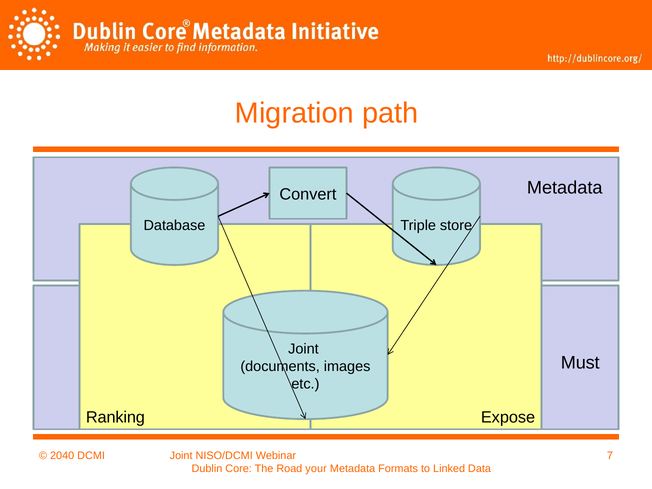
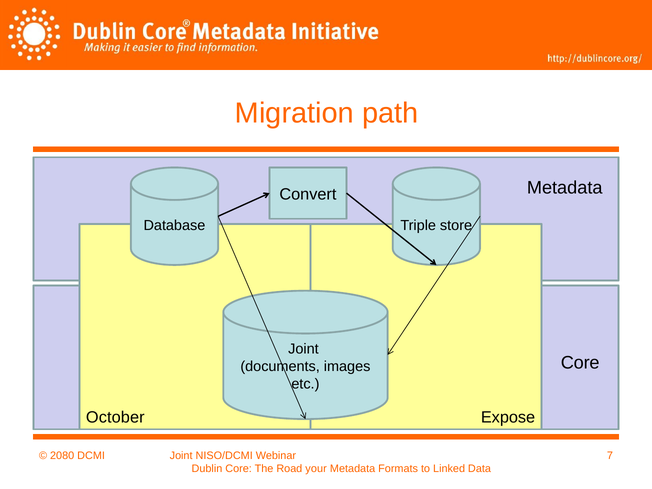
Must at (580, 363): Must -> Core
Ranking: Ranking -> October
2040: 2040 -> 2080
